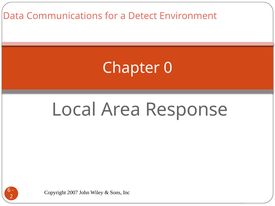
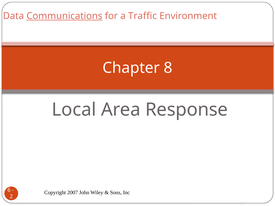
Communications underline: none -> present
Detect: Detect -> Traffic
0: 0 -> 8
